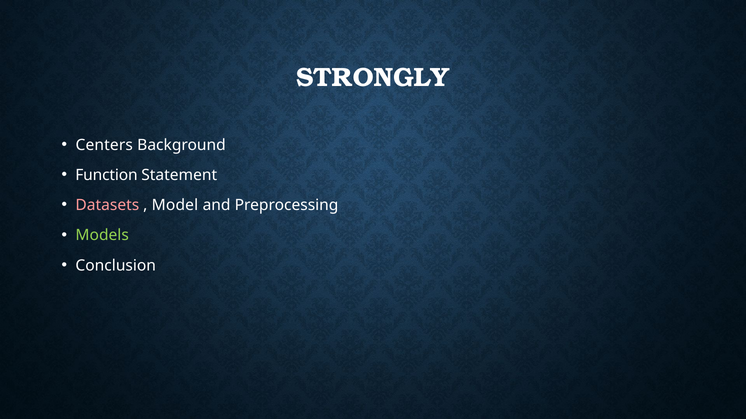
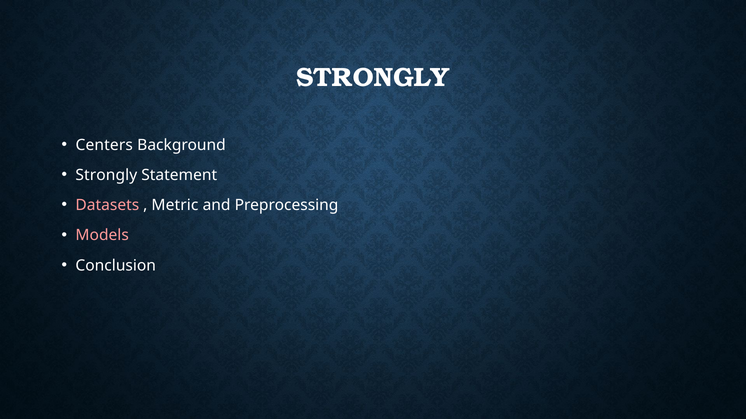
Function at (106, 175): Function -> Strongly
Model: Model -> Metric
Models colour: light green -> pink
